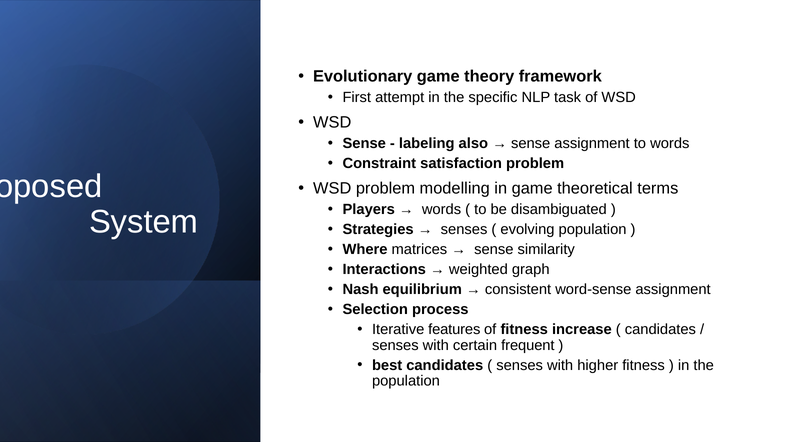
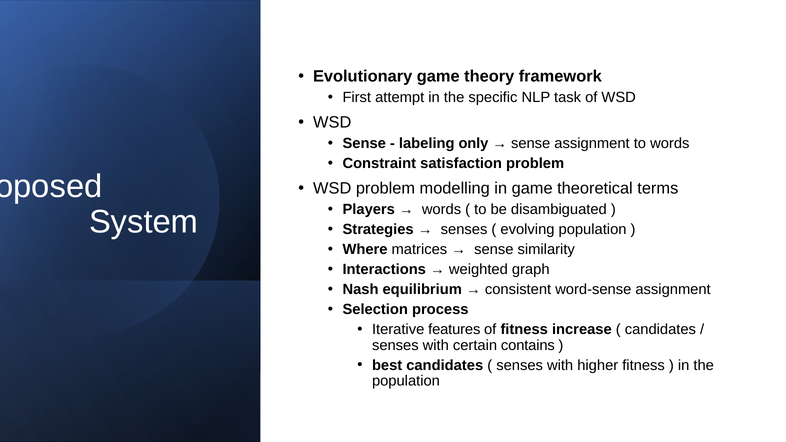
also: also -> only
frequent: frequent -> contains
